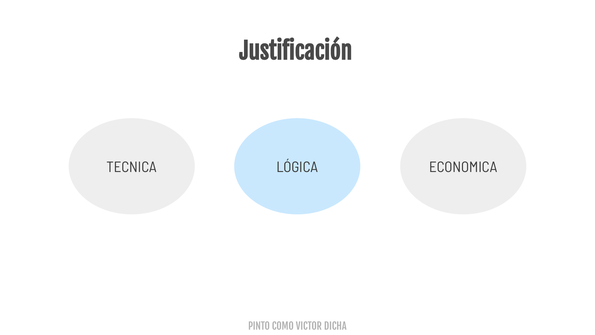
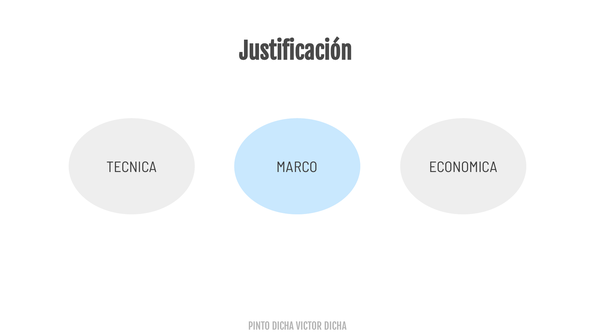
LÓGICA: LÓGICA -> MARCO
PINTO COMO: COMO -> DICHA
